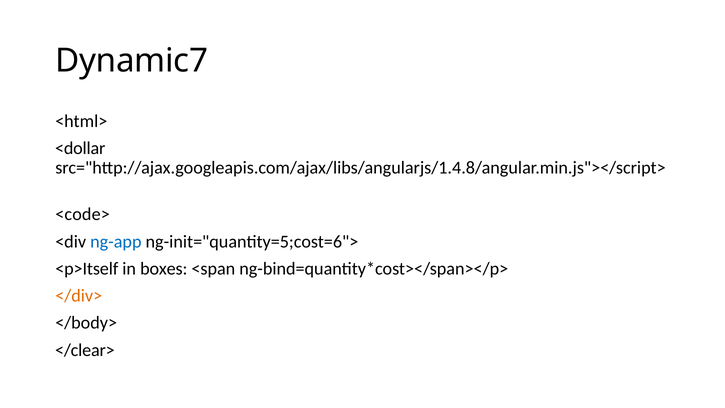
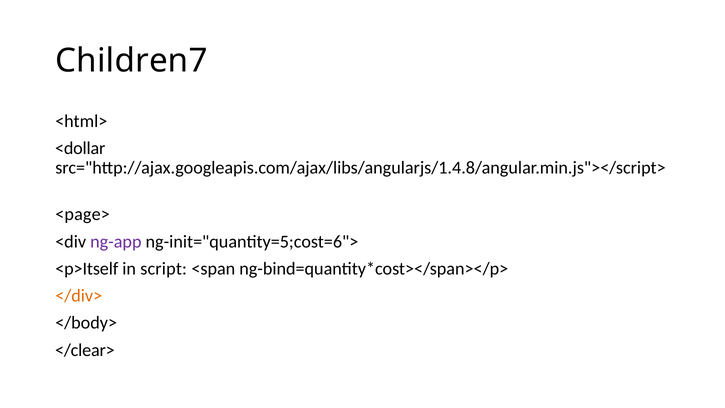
Dynamic7: Dynamic7 -> Children7
<code>: <code> -> <page>
ng-app colour: blue -> purple
boxes: boxes -> script
